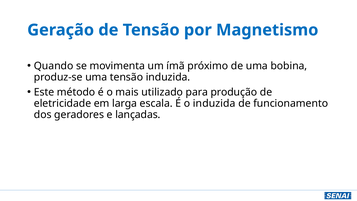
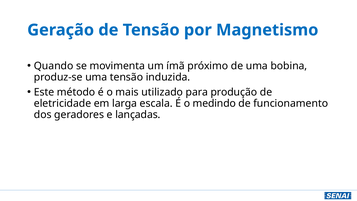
o induzida: induzida -> medindo
